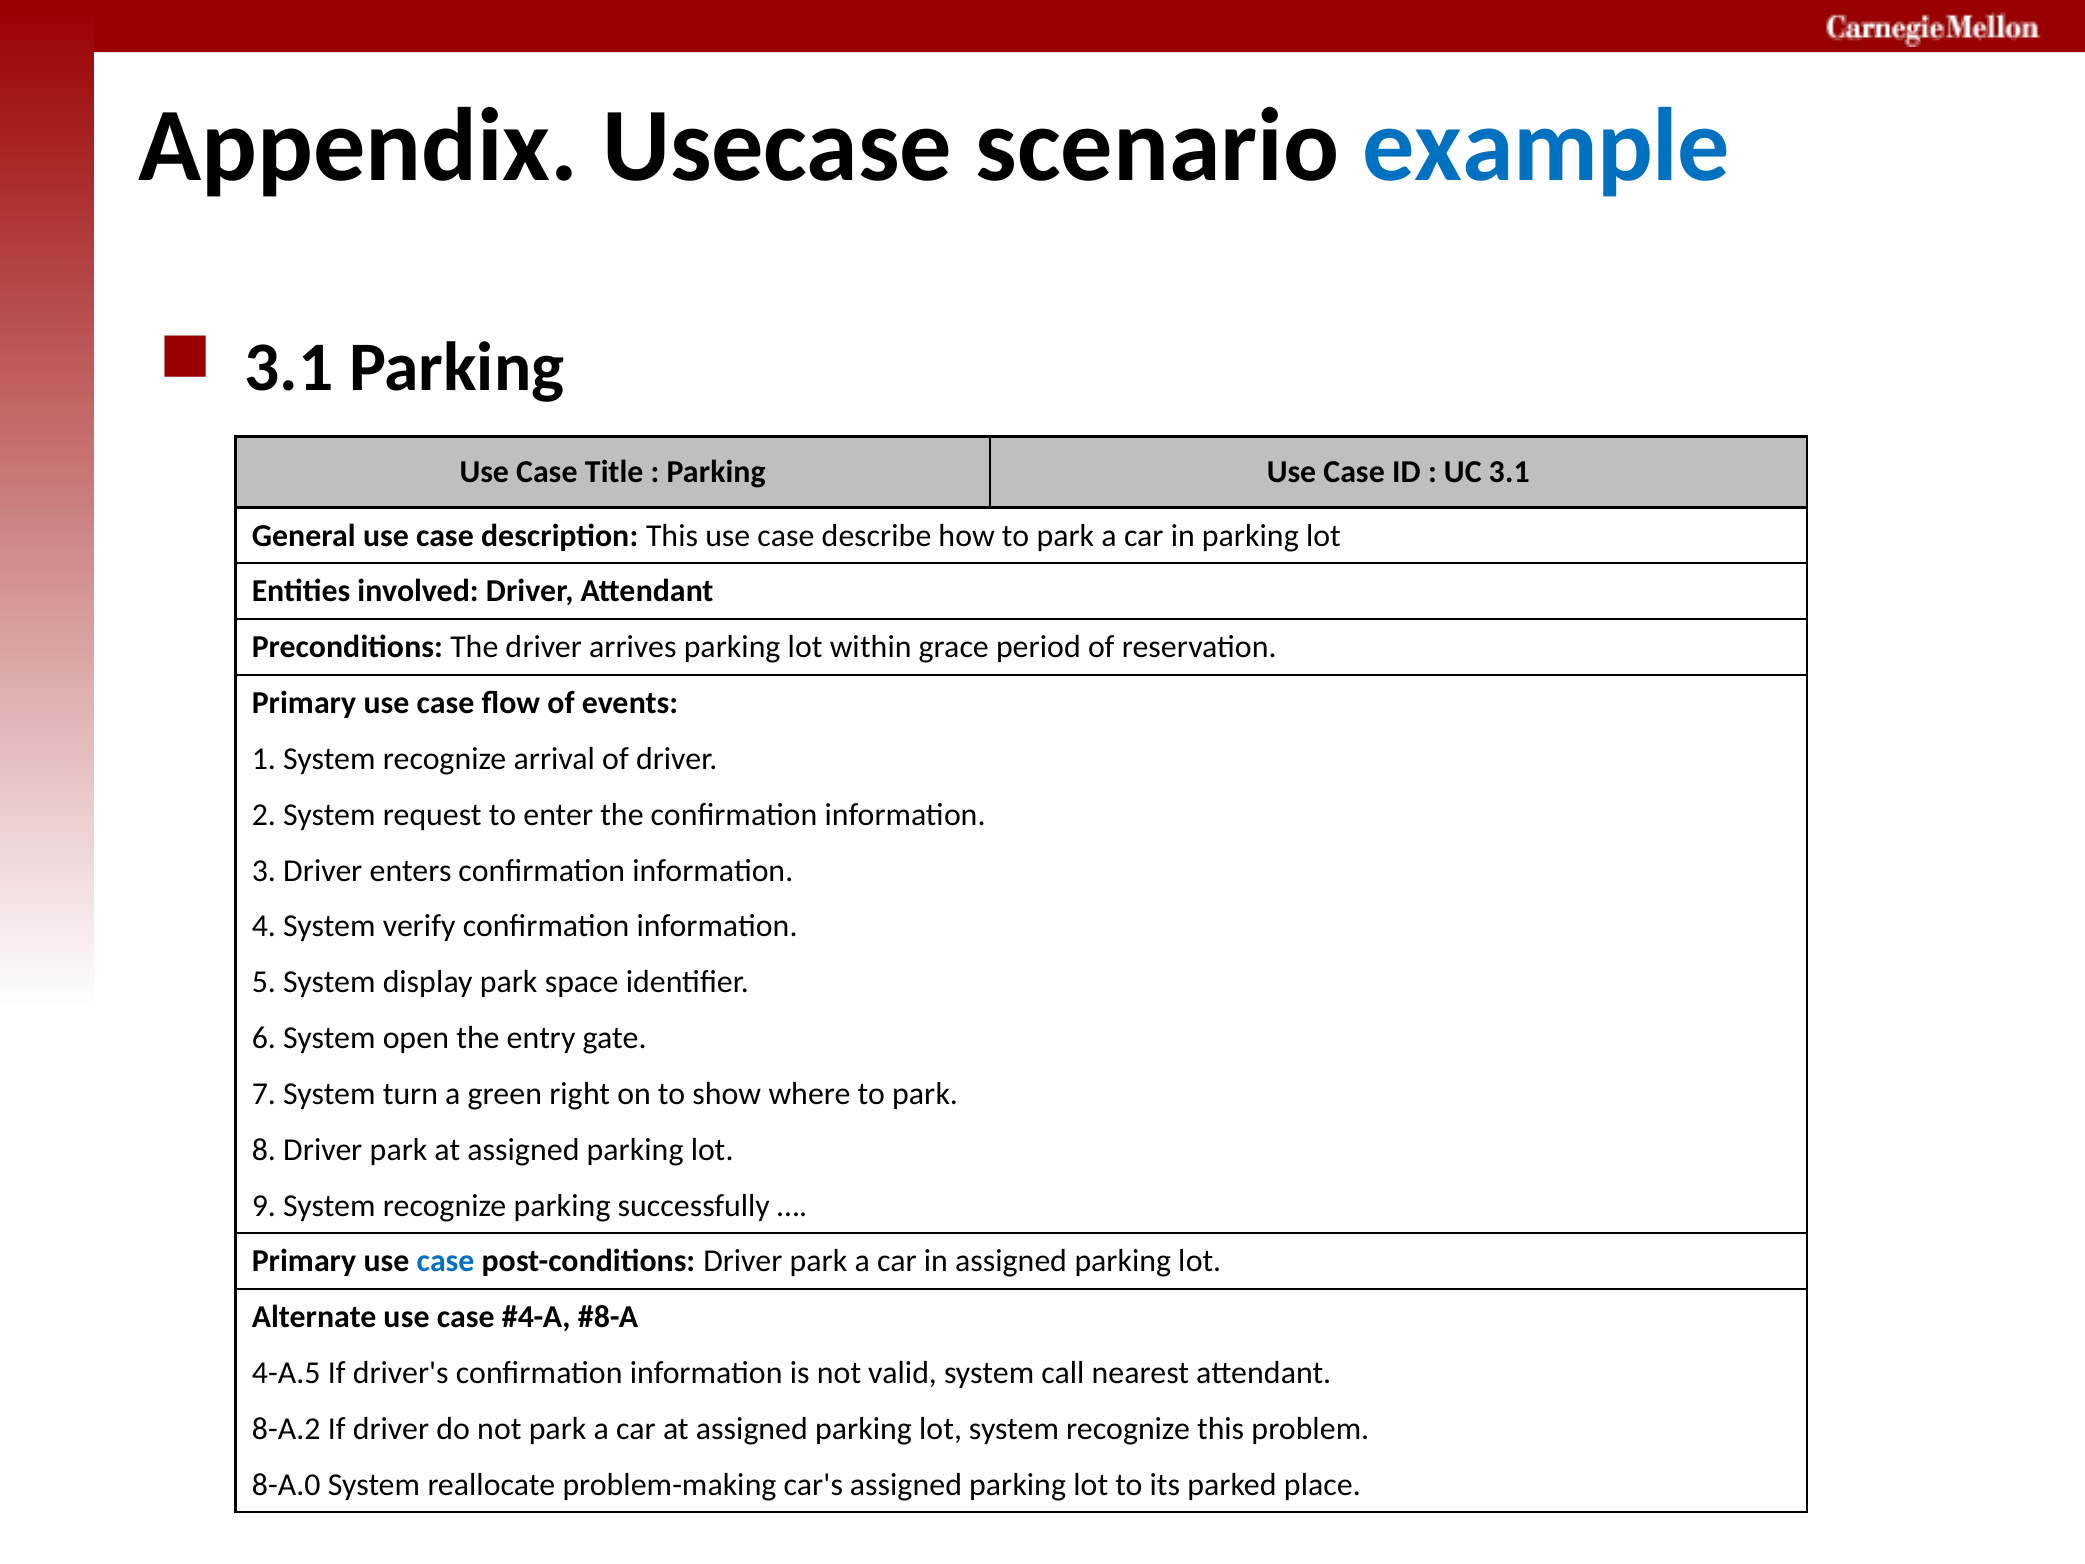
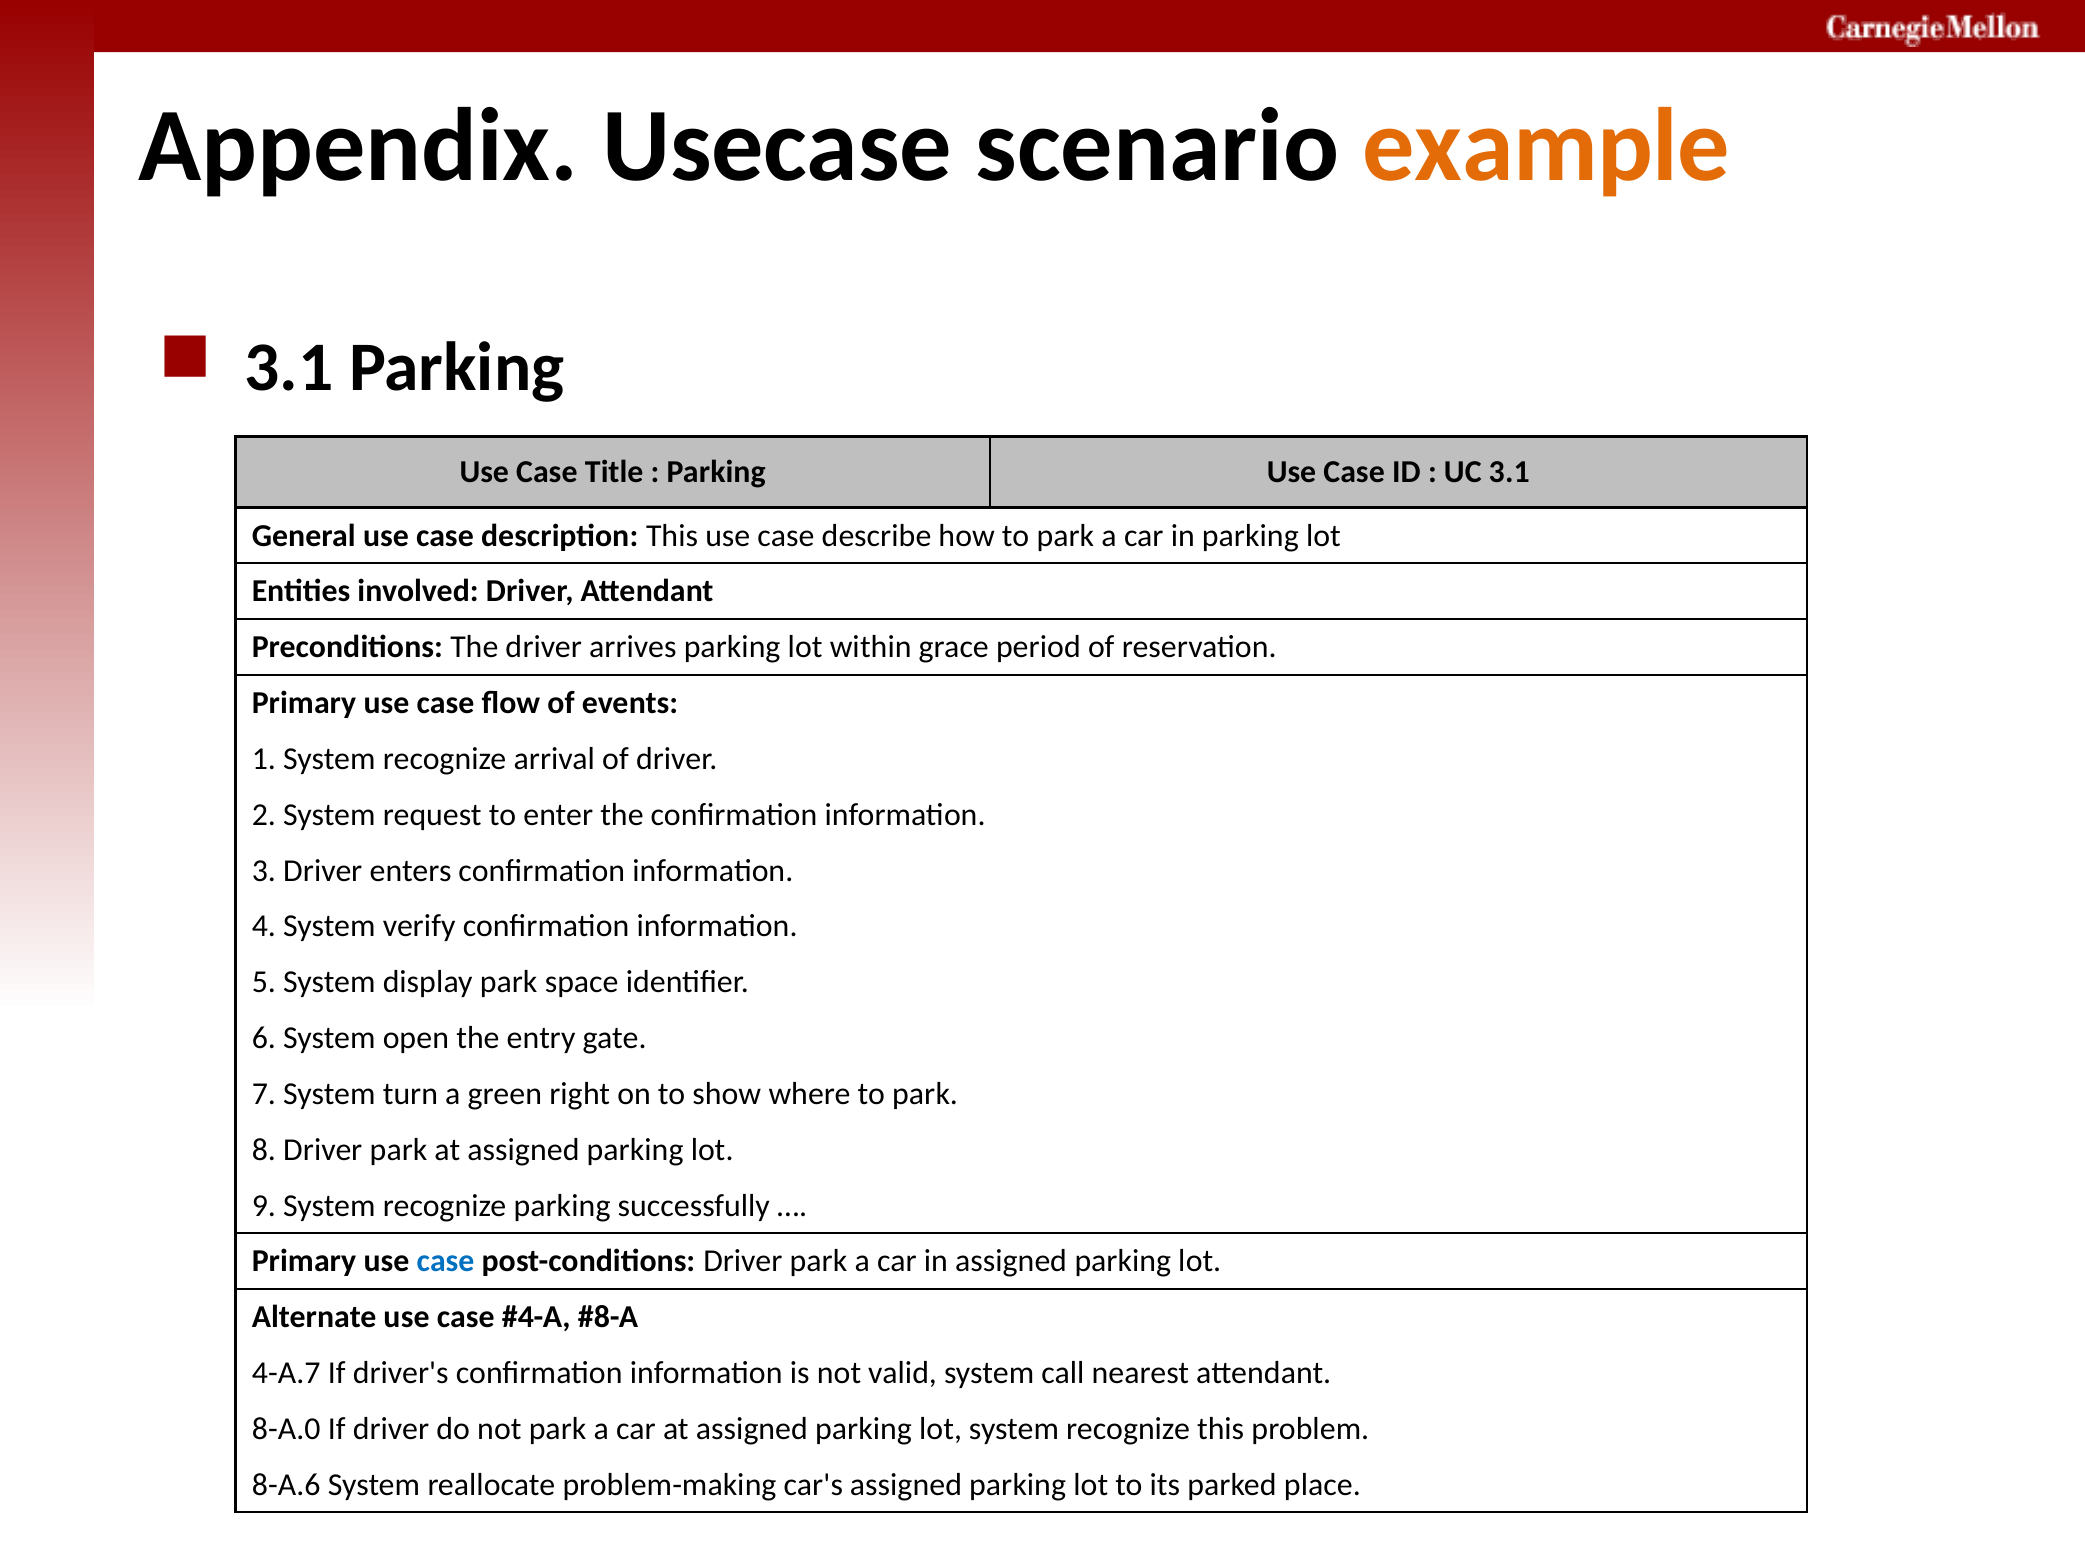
example colour: blue -> orange
4-A.5: 4-A.5 -> 4-A.7
8-A.2: 8-A.2 -> 8-A.0
8-A.0: 8-A.0 -> 8-A.6
